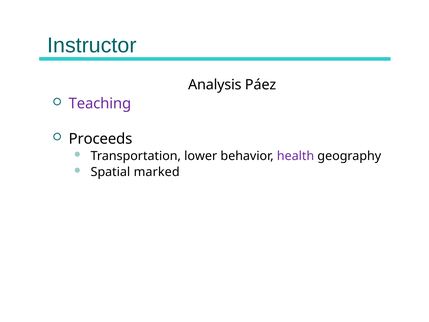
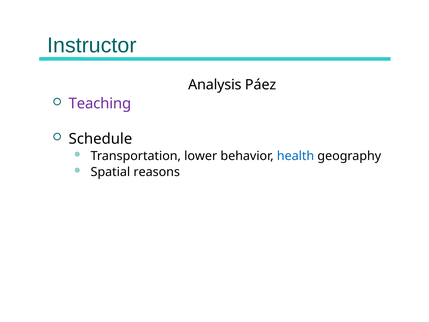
Proceeds: Proceeds -> Schedule
health colour: purple -> blue
marked: marked -> reasons
